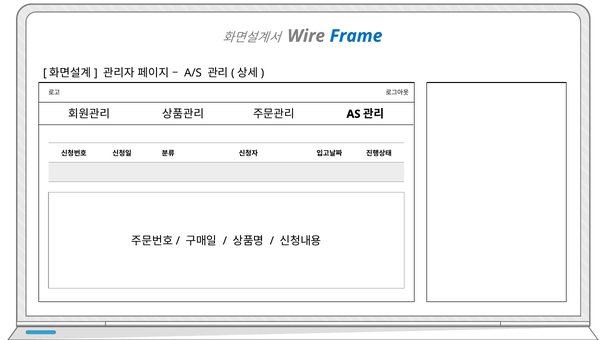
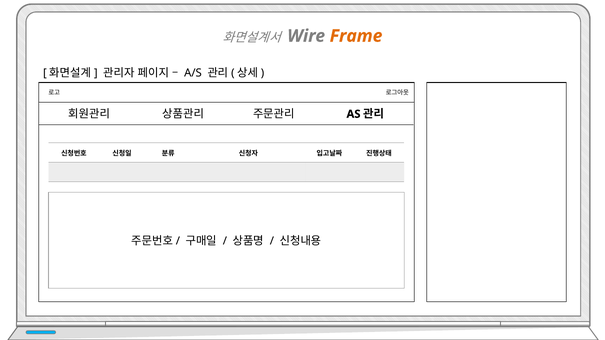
Frame colour: blue -> orange
